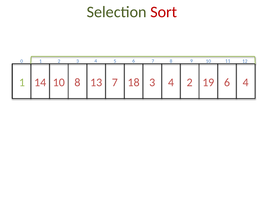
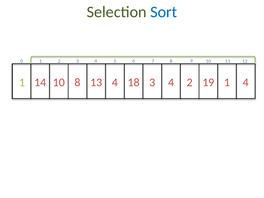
Sort colour: red -> blue
1 7: 7 -> 4
2 6: 6 -> 1
